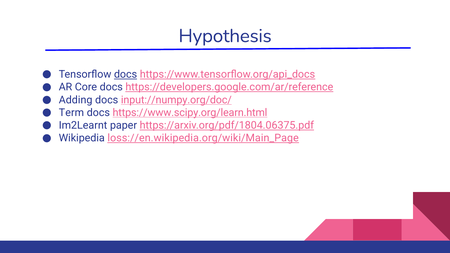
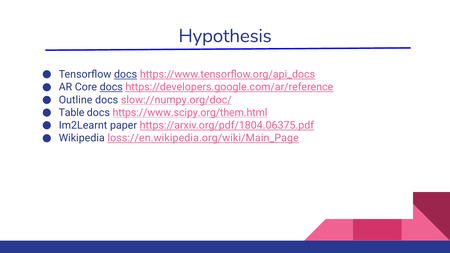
docs at (111, 87) underline: none -> present
Adding: Adding -> Outline
input://numpy.org/doc/: input://numpy.org/doc/ -> slow://numpy.org/doc/
Term: Term -> Table
https://www.scipy.org/learn.html: https://www.scipy.org/learn.html -> https://www.scipy.org/them.html
